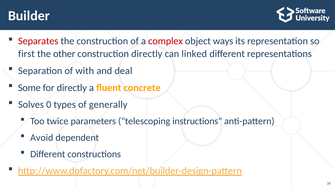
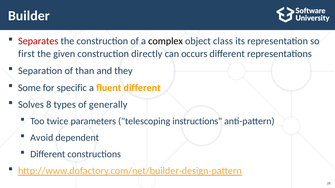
complex colour: red -> black
ways: ways -> class
other: other -> given
linked: linked -> occurs
with: with -> than
deal: deal -> they
for directly: directly -> specific
fluent concrete: concrete -> different
0: 0 -> 8
